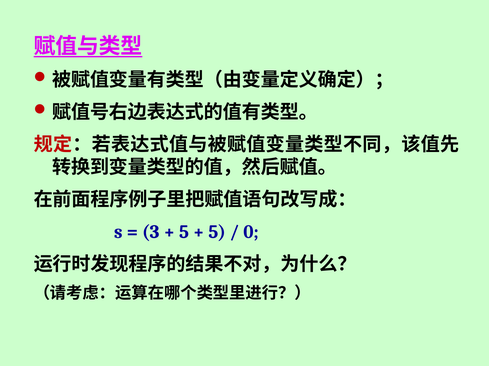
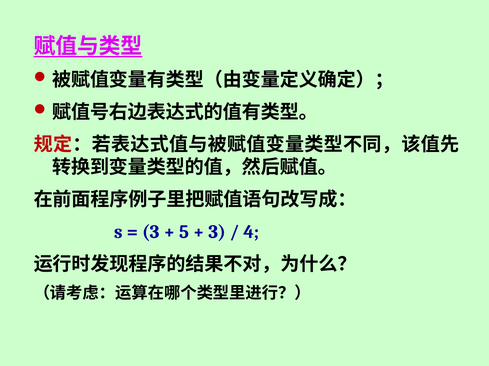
5 at (217, 232): 5 -> 3
0: 0 -> 4
